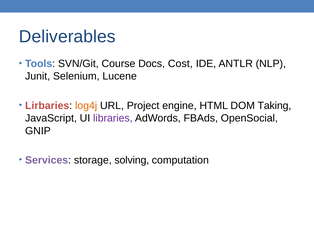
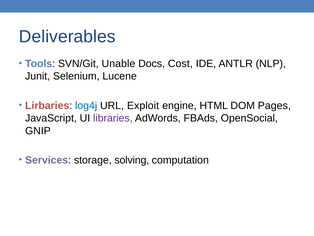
Course: Course -> Unable
log4j colour: orange -> blue
Project: Project -> Exploit
Taking: Taking -> Pages
